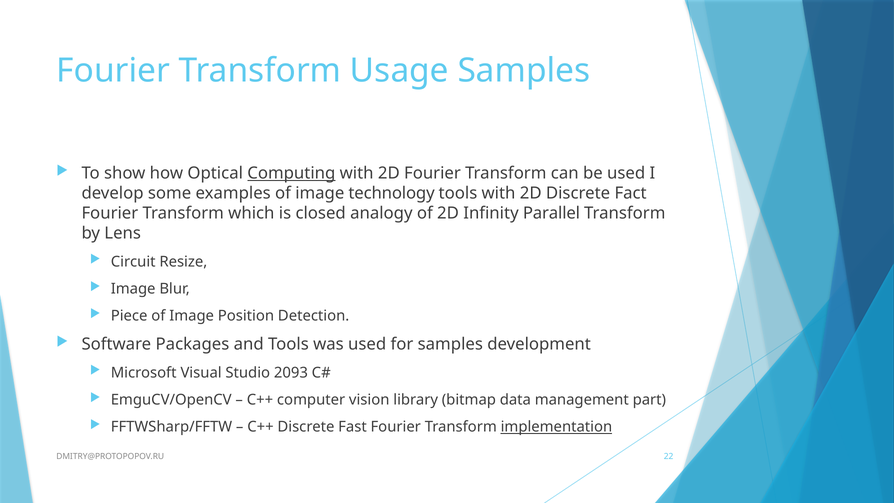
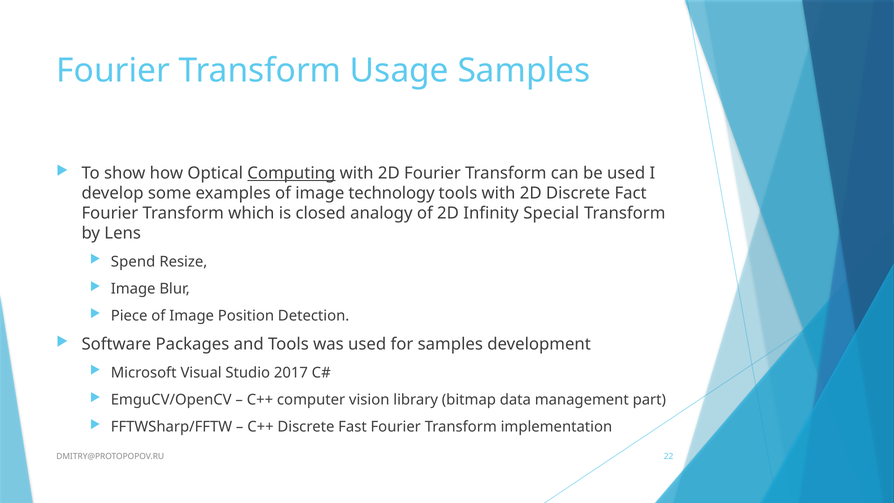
Parallel: Parallel -> Special
Circuit: Circuit -> Spend
2093: 2093 -> 2017
implementation underline: present -> none
